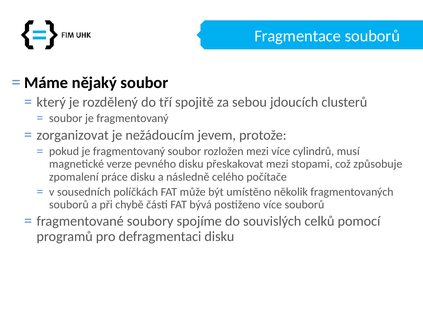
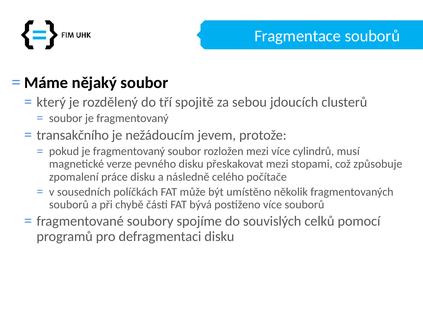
zorganizovat: zorganizovat -> transakčního
